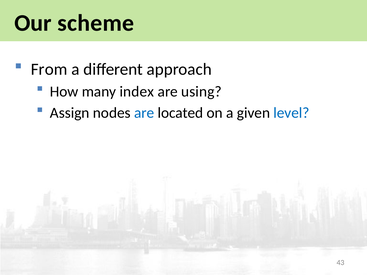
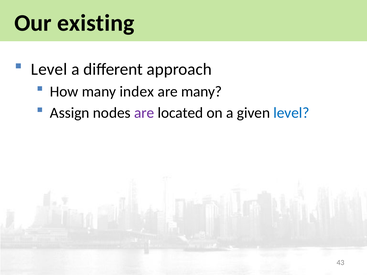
scheme: scheme -> existing
From at (49, 69): From -> Level
are using: using -> many
are at (144, 113) colour: blue -> purple
